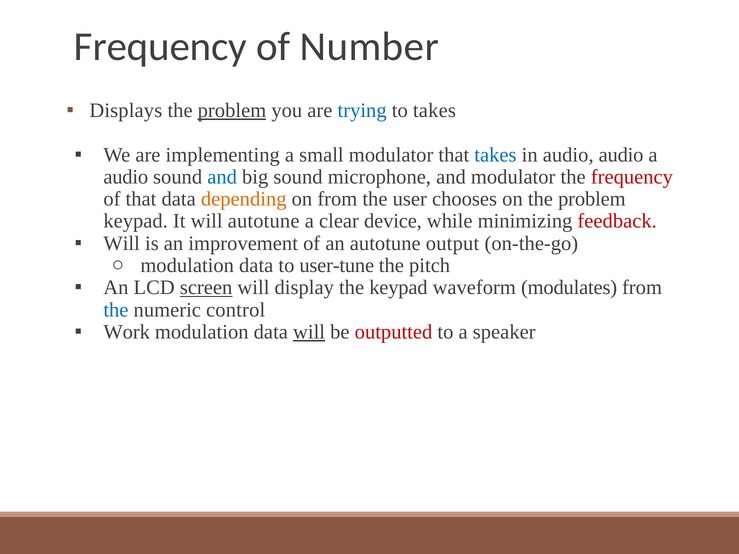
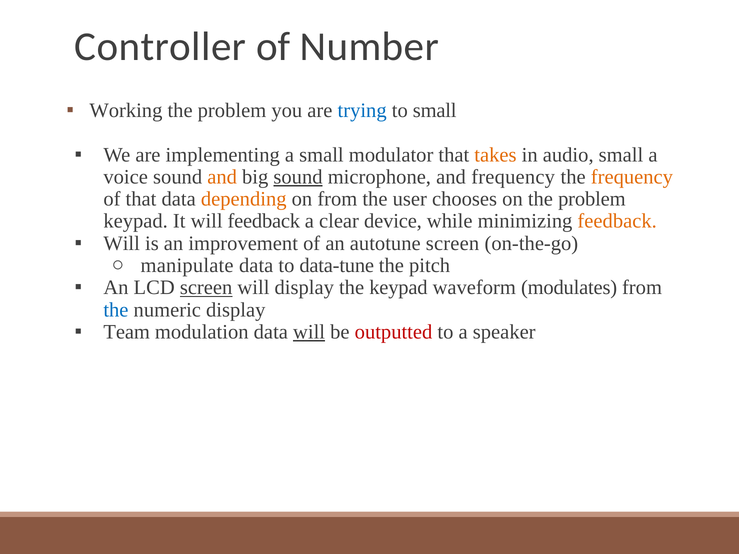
Frequency at (160, 47): Frequency -> Controller
Displays: Displays -> Working
problem at (232, 110) underline: present -> none
to takes: takes -> small
takes at (495, 155) colour: blue -> orange
audio audio: audio -> small
audio at (126, 177): audio -> voice
and at (222, 177) colour: blue -> orange
sound at (298, 177) underline: none -> present
and modulator: modulator -> frequency
frequency at (632, 177) colour: red -> orange
will autotune: autotune -> feedback
feedback at (617, 221) colour: red -> orange
autotune output: output -> screen
modulation at (187, 266): modulation -> manipulate
user-tune: user-tune -> data-tune
numeric control: control -> display
Work: Work -> Team
